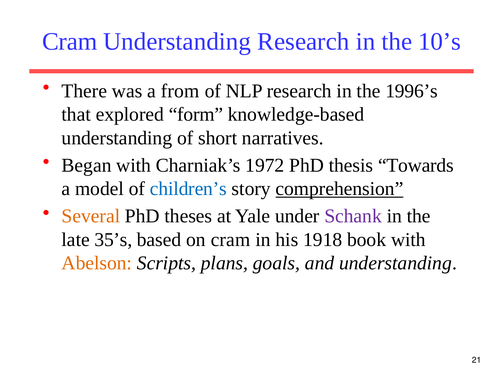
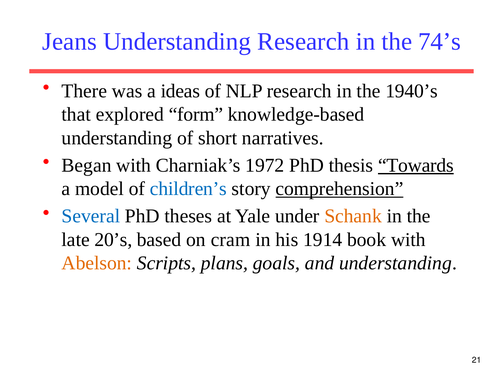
Cram at (70, 42): Cram -> Jeans
10’s: 10’s -> 74’s
from: from -> ideas
1996’s: 1996’s -> 1940’s
Towards underline: none -> present
Several colour: orange -> blue
Schank colour: purple -> orange
35’s: 35’s -> 20’s
1918: 1918 -> 1914
